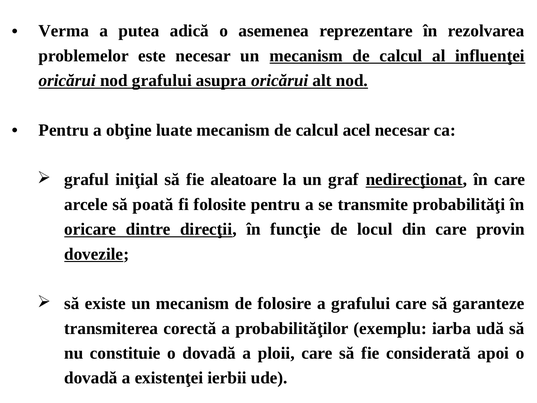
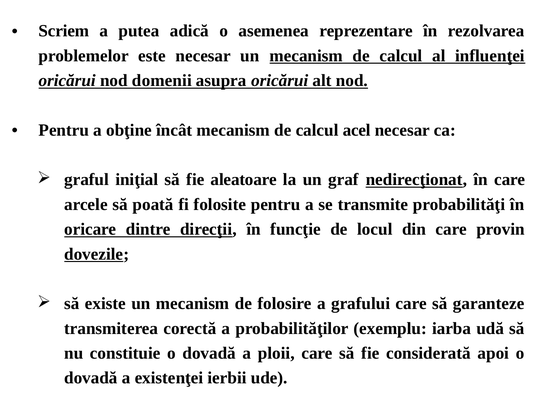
Verma: Verma -> Scriem
nod grafului: grafului -> domenii
luate: luate -> încât
